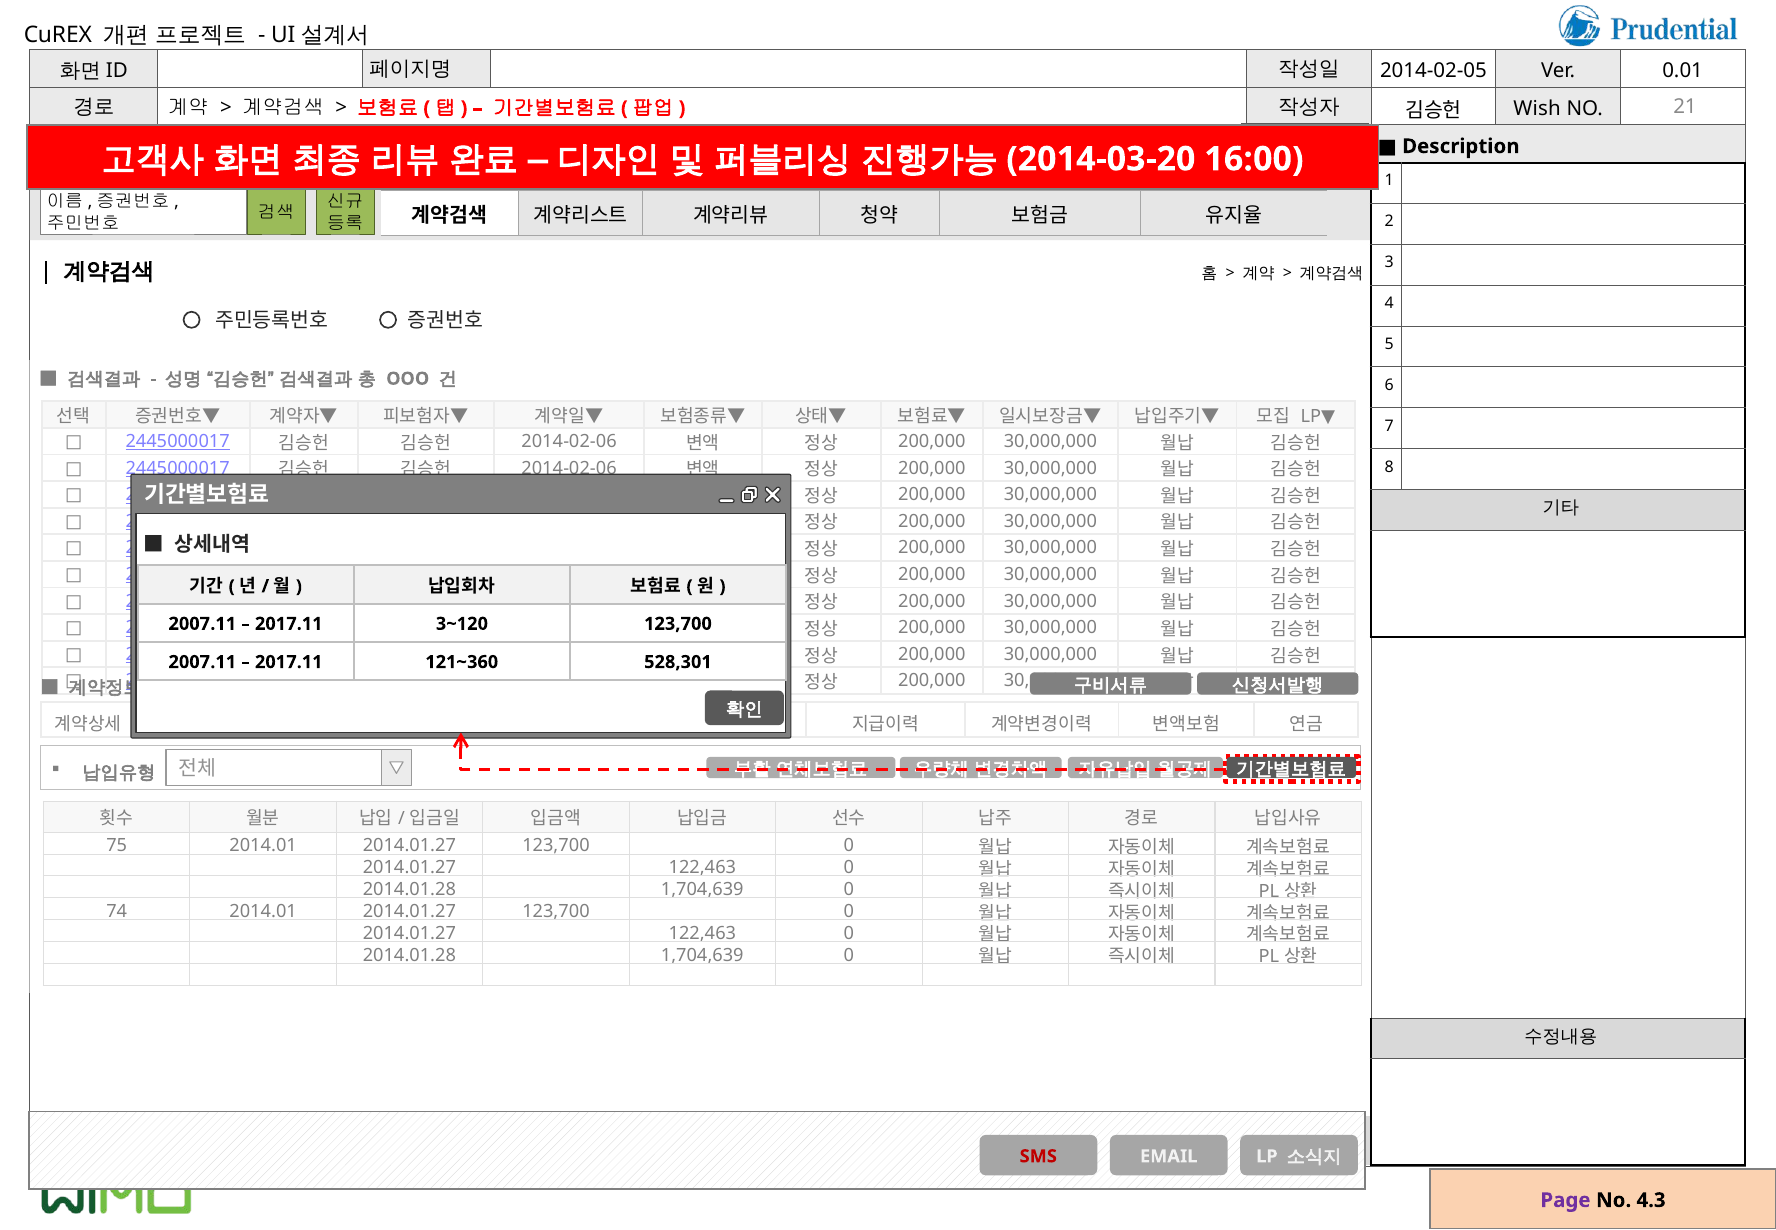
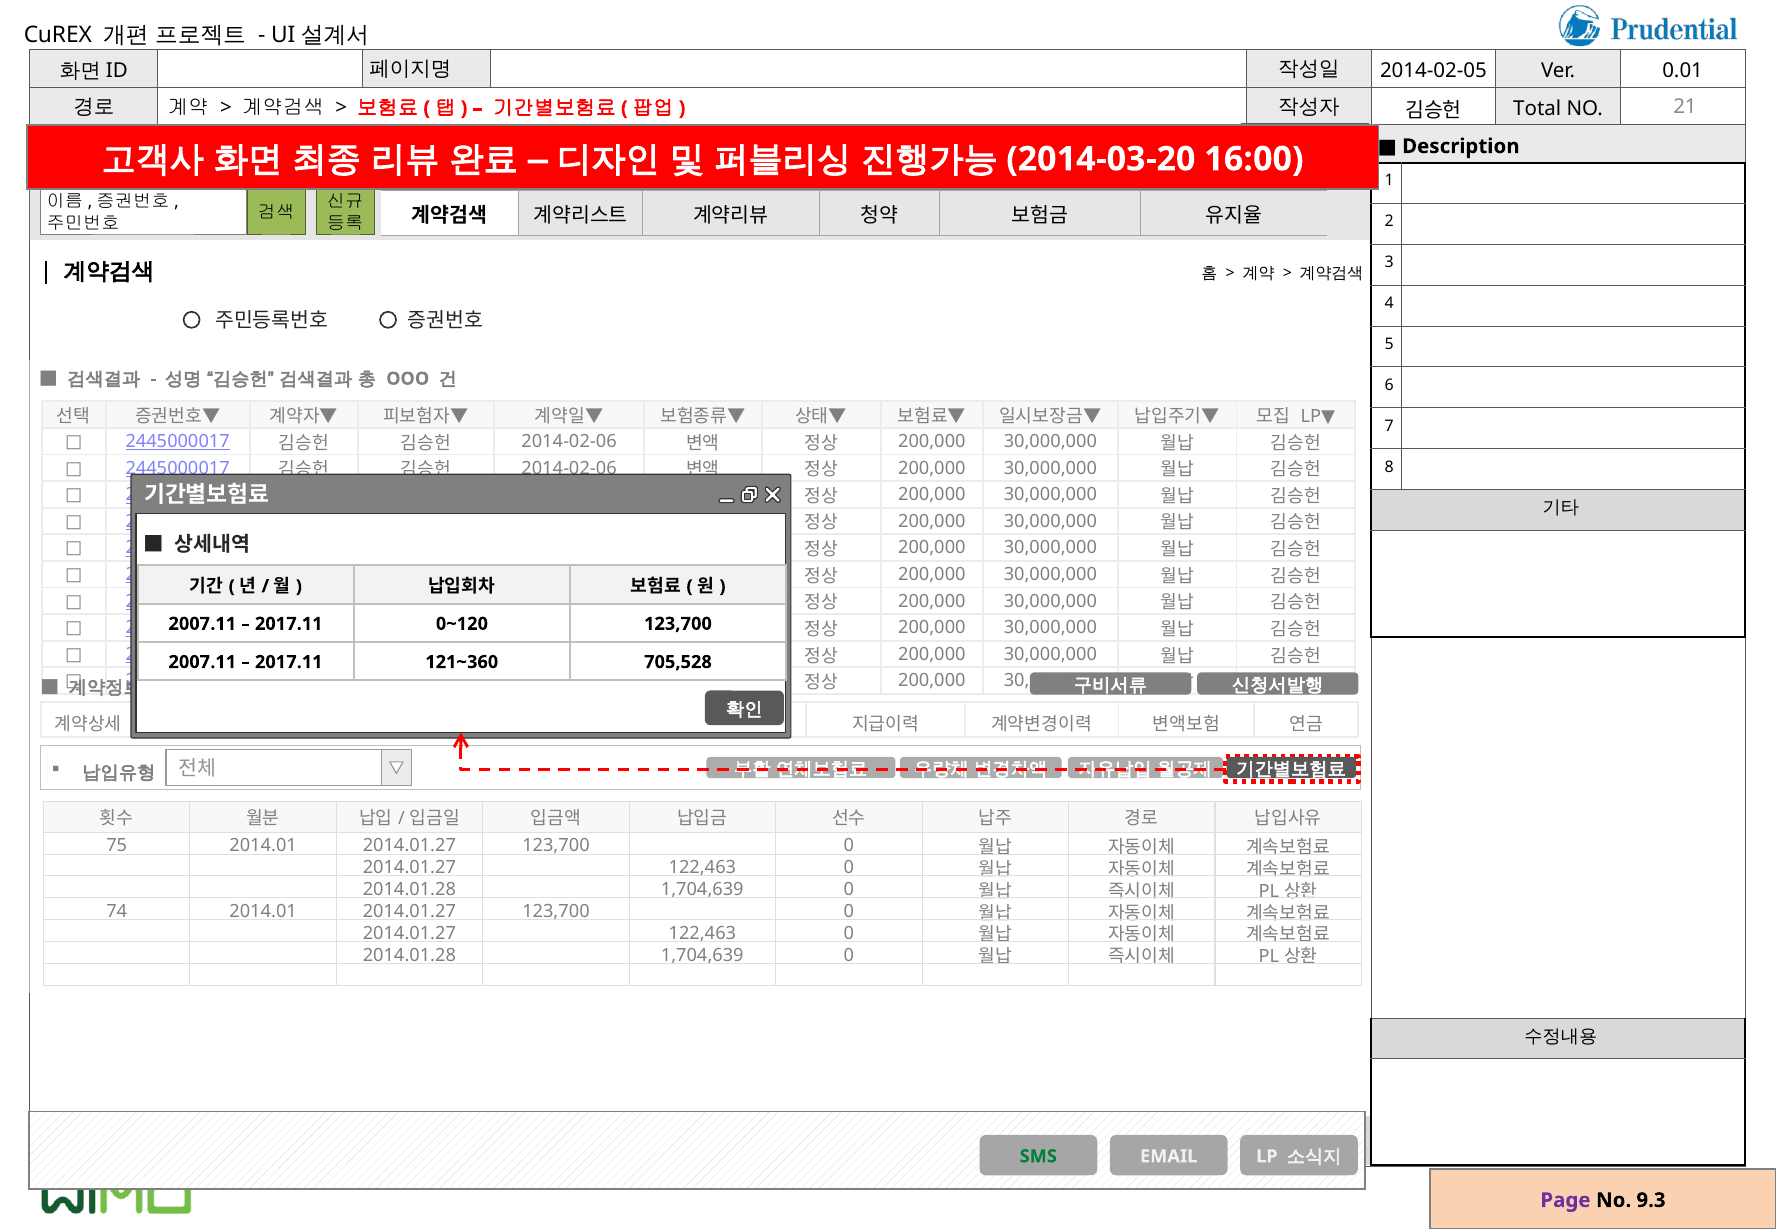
Wish: Wish -> Total
3~120: 3~120 -> 0~120
528,301: 528,301 -> 705,528
SMS colour: red -> green
4.3: 4.3 -> 9.3
